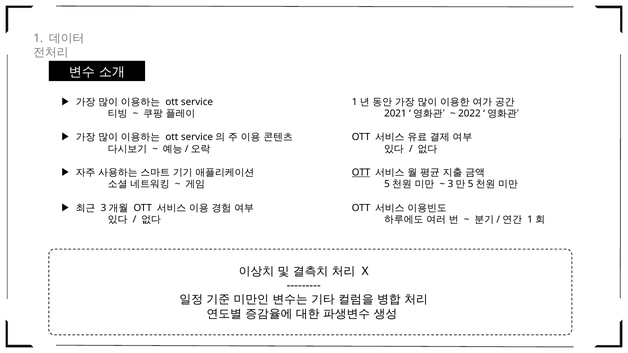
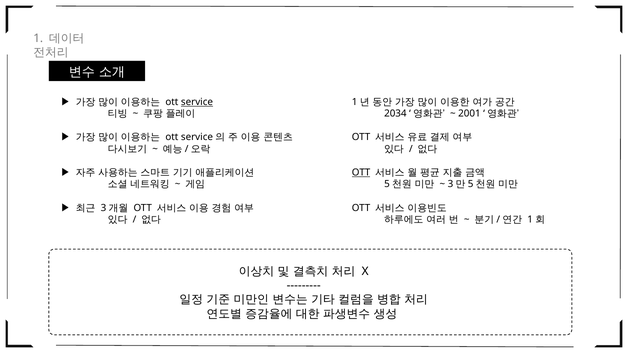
service underline: none -> present
2021: 2021 -> 2034
2022: 2022 -> 2001
